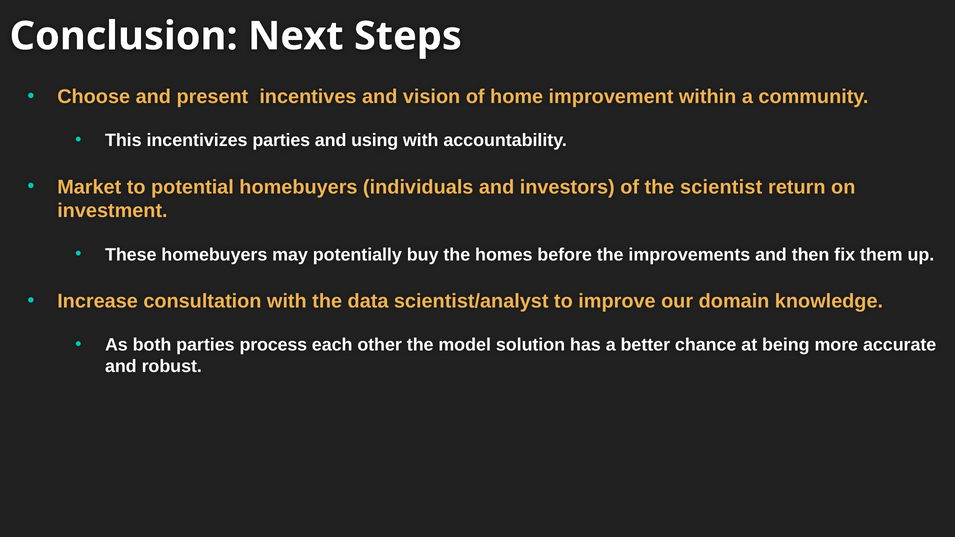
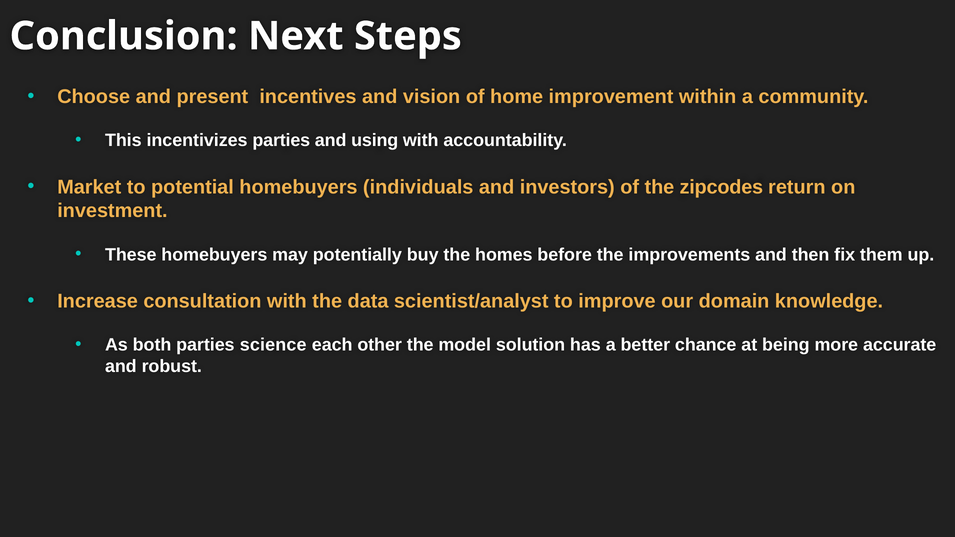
scientist: scientist -> zipcodes
process: process -> science
